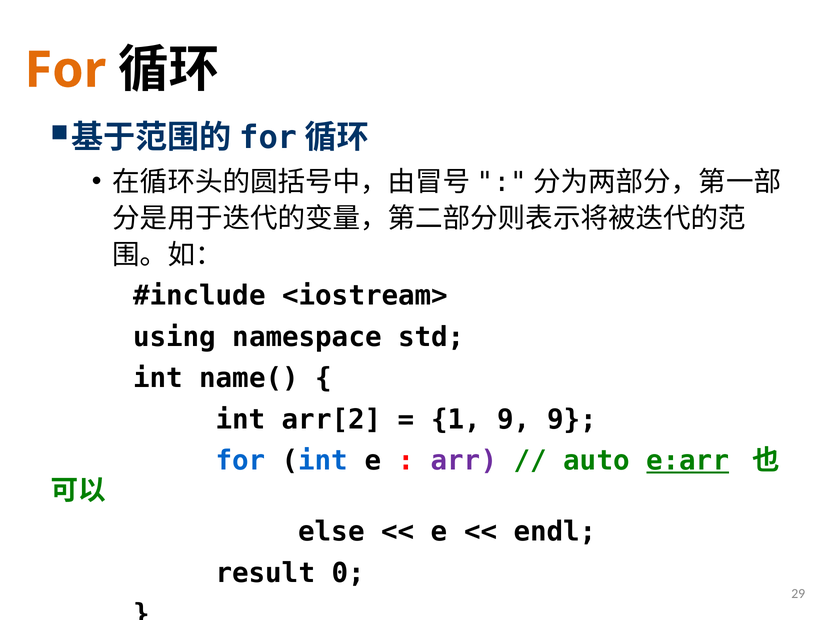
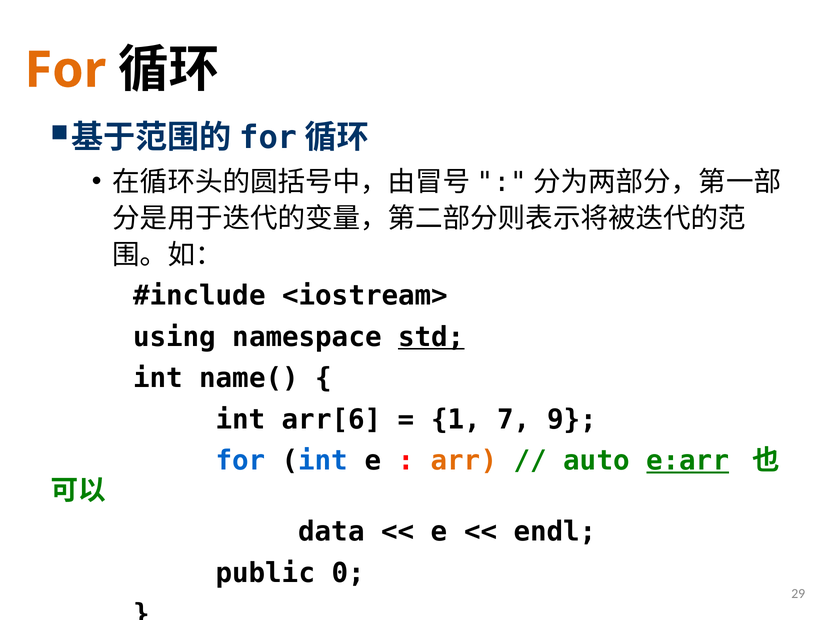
std underline: none -> present
arr[2: arr[2 -> arr[6
1 9: 9 -> 7
arr colour: purple -> orange
else: else -> data
result: result -> public
